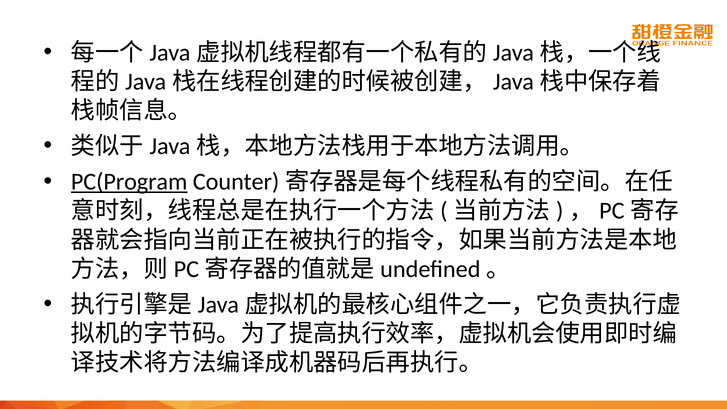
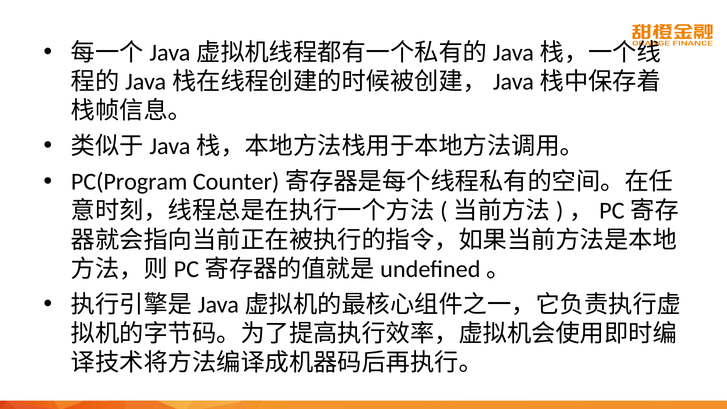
PC(Program underline: present -> none
